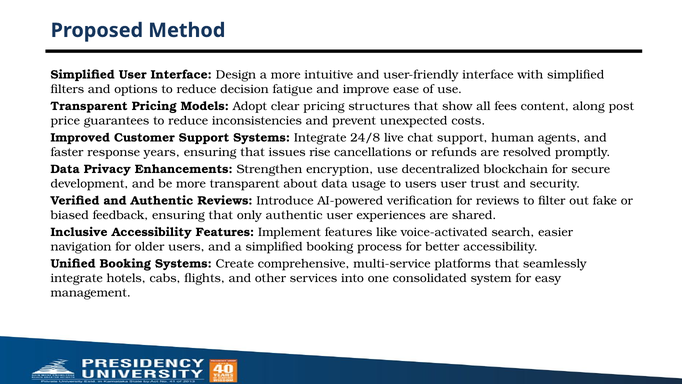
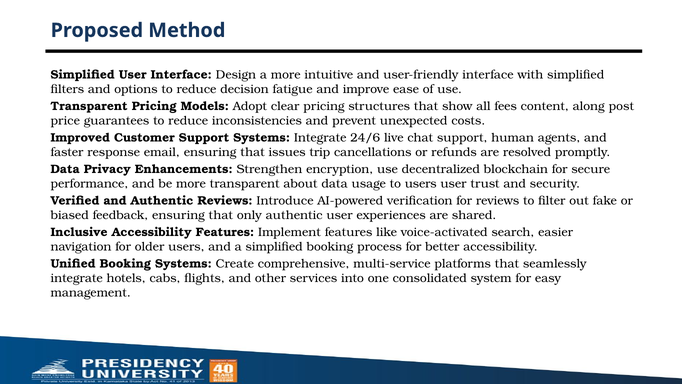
24/8: 24/8 -> 24/6
years: years -> email
rise: rise -> trip
development: development -> performance
